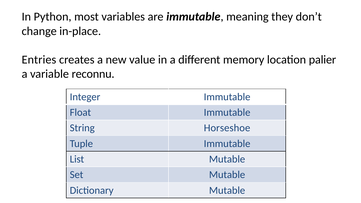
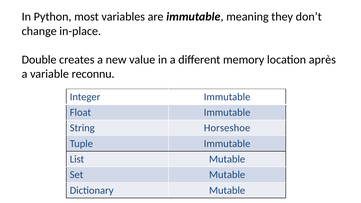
Entries: Entries -> Double
palier: palier -> après
